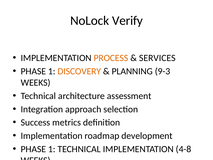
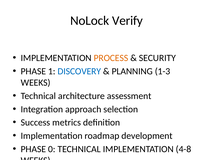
SERVICES at (157, 58): SERVICES -> SECURITY
DISCOVERY colour: orange -> blue
9-3: 9-3 -> 1-3
1 at (52, 149): 1 -> 0
